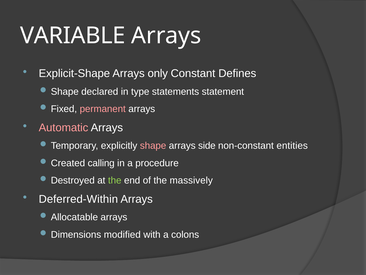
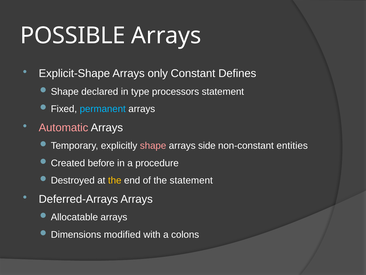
VARIABLE: VARIABLE -> POSSIBLE
statements: statements -> processors
permanent colour: pink -> light blue
calling: calling -> before
the at (115, 180) colour: light green -> yellow
the massively: massively -> statement
Deferred-Within: Deferred-Within -> Deferred-Arrays
